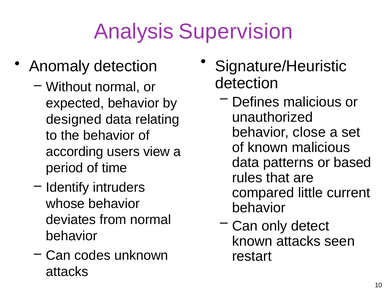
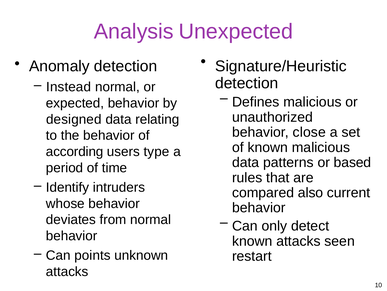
Supervision: Supervision -> Unexpected
Without: Without -> Instead
view: view -> type
little: little -> also
codes: codes -> points
